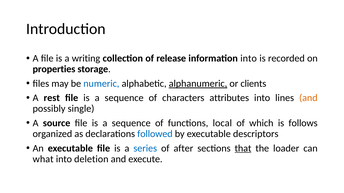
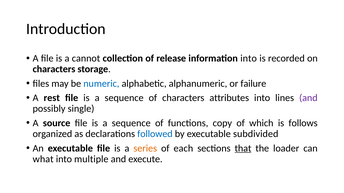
writing: writing -> cannot
properties at (54, 69): properties -> characters
alphanumeric underline: present -> none
clients: clients -> failure
and at (308, 98) colour: orange -> purple
local: local -> copy
descriptors: descriptors -> subdivided
series colour: blue -> orange
after: after -> each
deletion: deletion -> multiple
